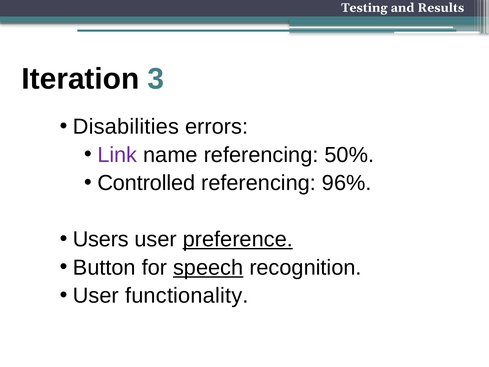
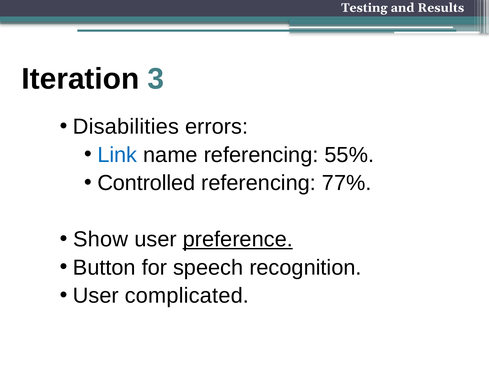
Link colour: purple -> blue
50%: 50% -> 55%
96%: 96% -> 77%
Users: Users -> Show
speech underline: present -> none
functionality: functionality -> complicated
